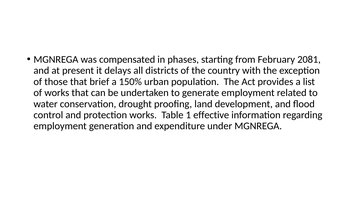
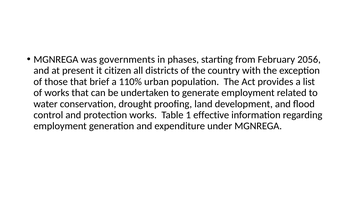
compensated: compensated -> governments
2081: 2081 -> 2056
delays: delays -> citizen
150%: 150% -> 110%
